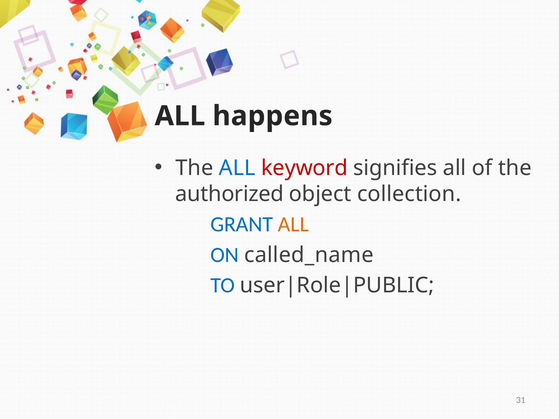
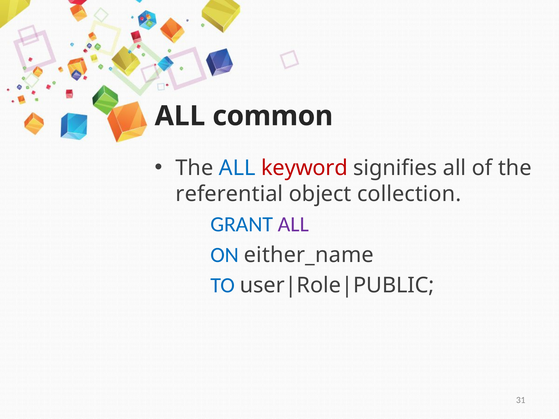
happens: happens -> common
authorized: authorized -> referential
ALL at (293, 225) colour: orange -> purple
called_name: called_name -> either_name
